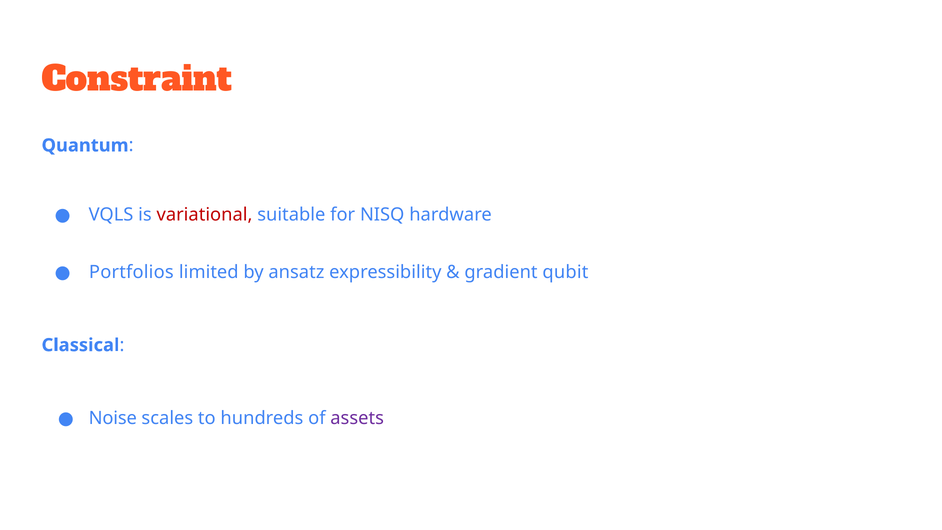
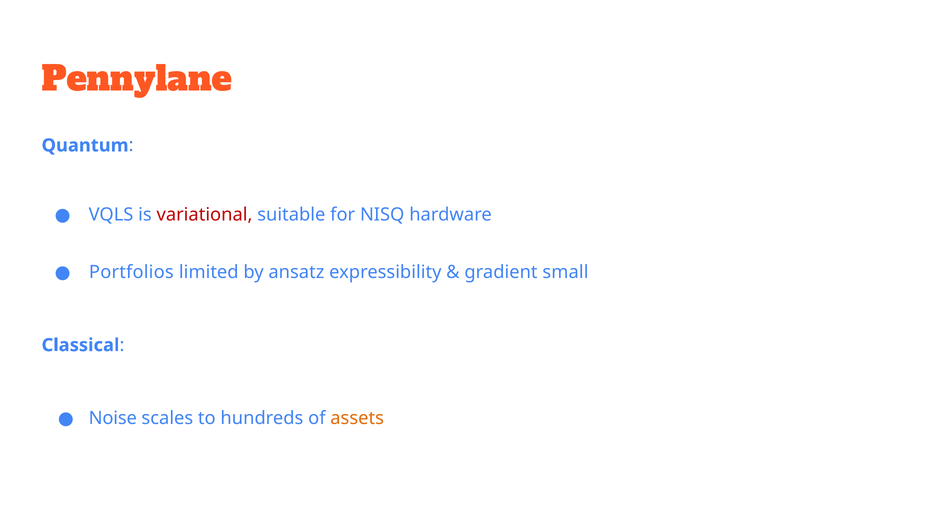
Constraint: Constraint -> Pennylane
qubit: qubit -> small
assets colour: purple -> orange
